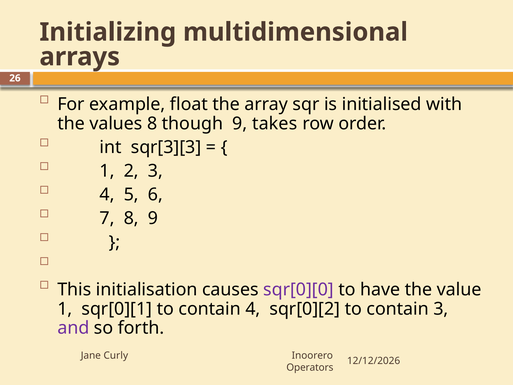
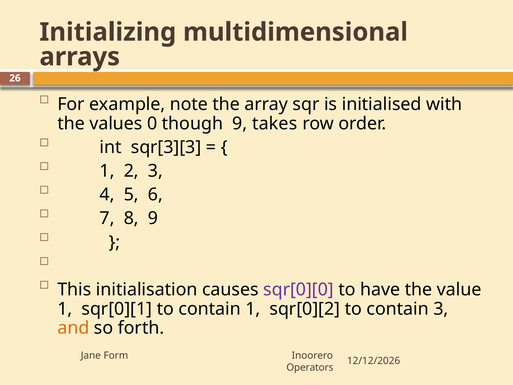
float: float -> note
values 8: 8 -> 0
contain 4: 4 -> 1
and colour: purple -> orange
Curly: Curly -> Form
